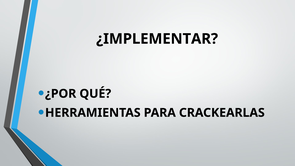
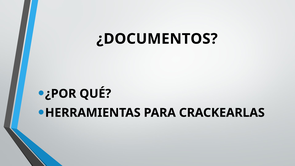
¿IMPLEMENTAR: ¿IMPLEMENTAR -> ¿DOCUMENTOS
